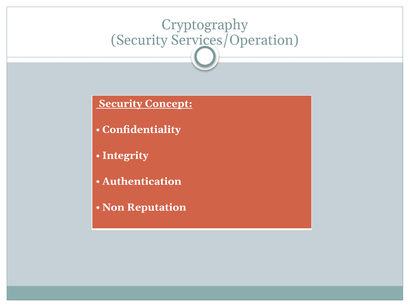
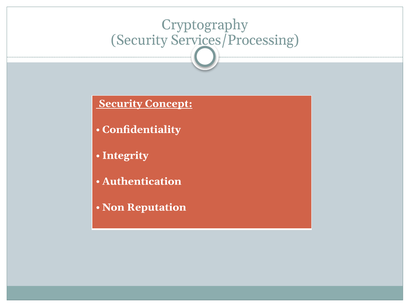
Services/Operation: Services/Operation -> Services/Processing
